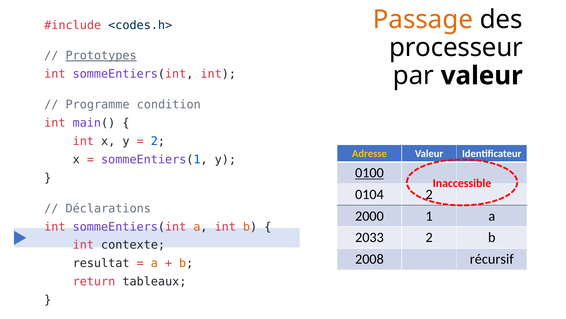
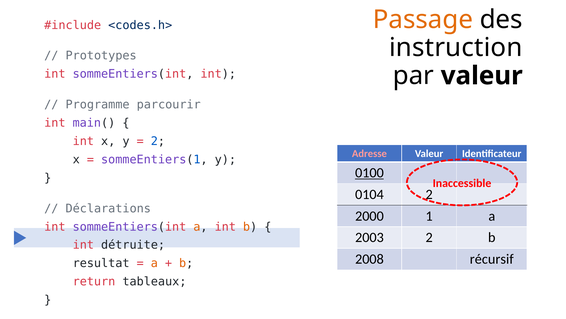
processeur: processeur -> instruction
Prototypes underline: present -> none
condition: condition -> parcourir
Adresse colour: yellow -> pink
2033: 2033 -> 2003
contexte: contexte -> détruite
